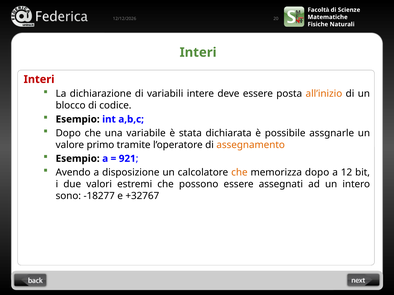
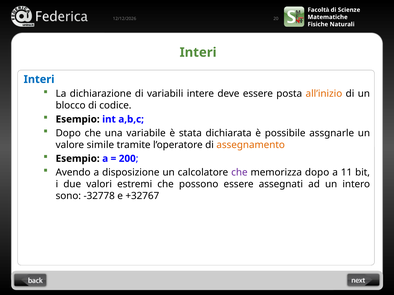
Interi at (39, 79) colour: red -> blue
primo: primo -> simile
921: 921 -> 200
che at (239, 173) colour: orange -> purple
12: 12 -> 11
-18277: -18277 -> -32778
